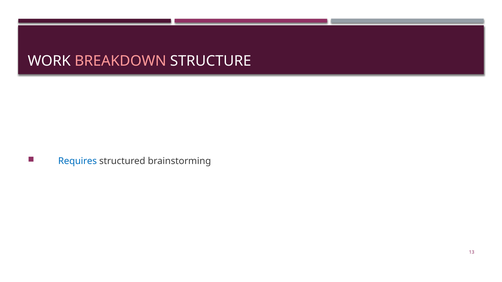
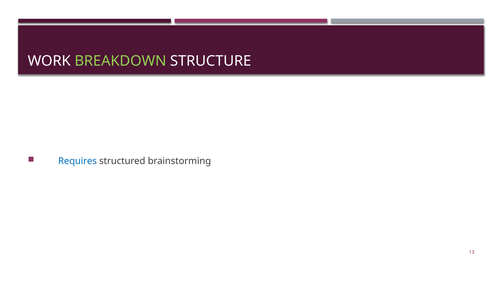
BREAKDOWN colour: pink -> light green
